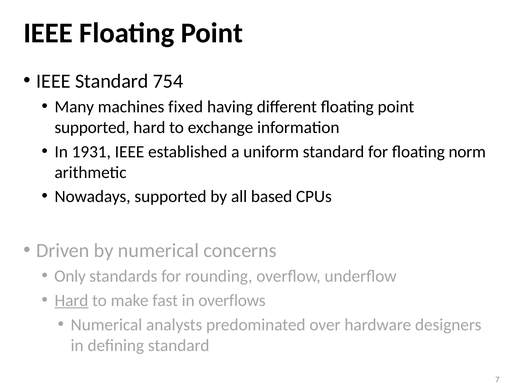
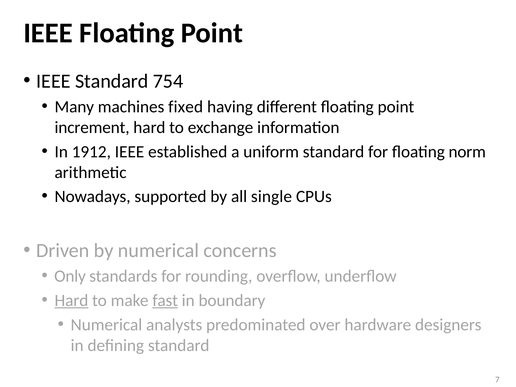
supported at (92, 127): supported -> increment
1931: 1931 -> 1912
based: based -> single
fast underline: none -> present
overflows: overflows -> boundary
